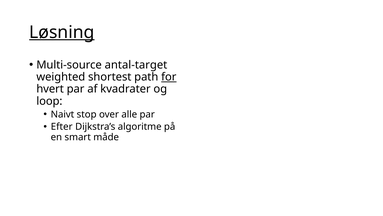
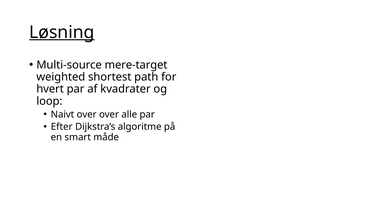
antal-target: antal-target -> mere-target
for underline: present -> none
Naivt stop: stop -> over
